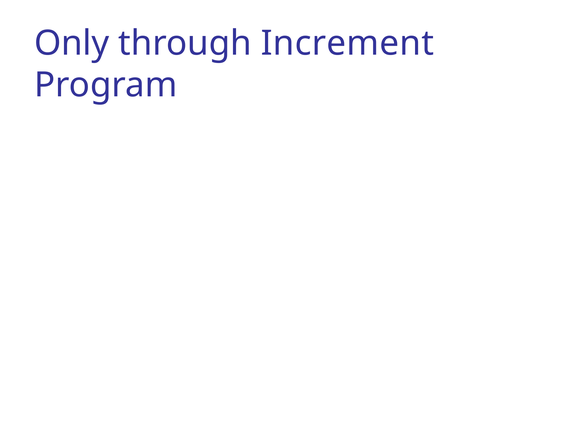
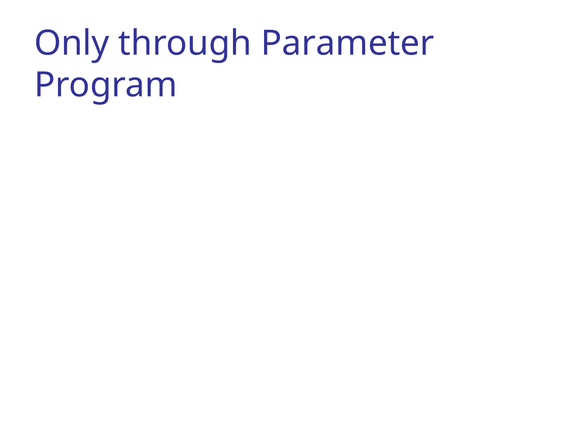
Increment: Increment -> Parameter
